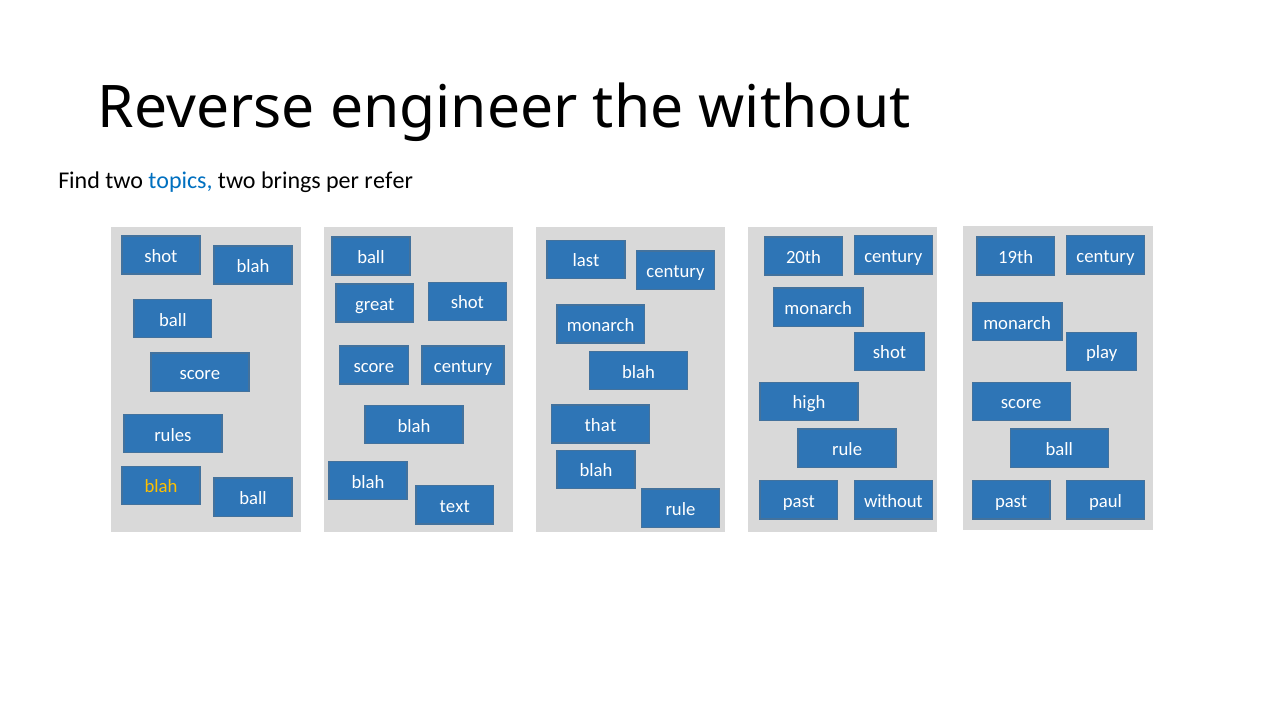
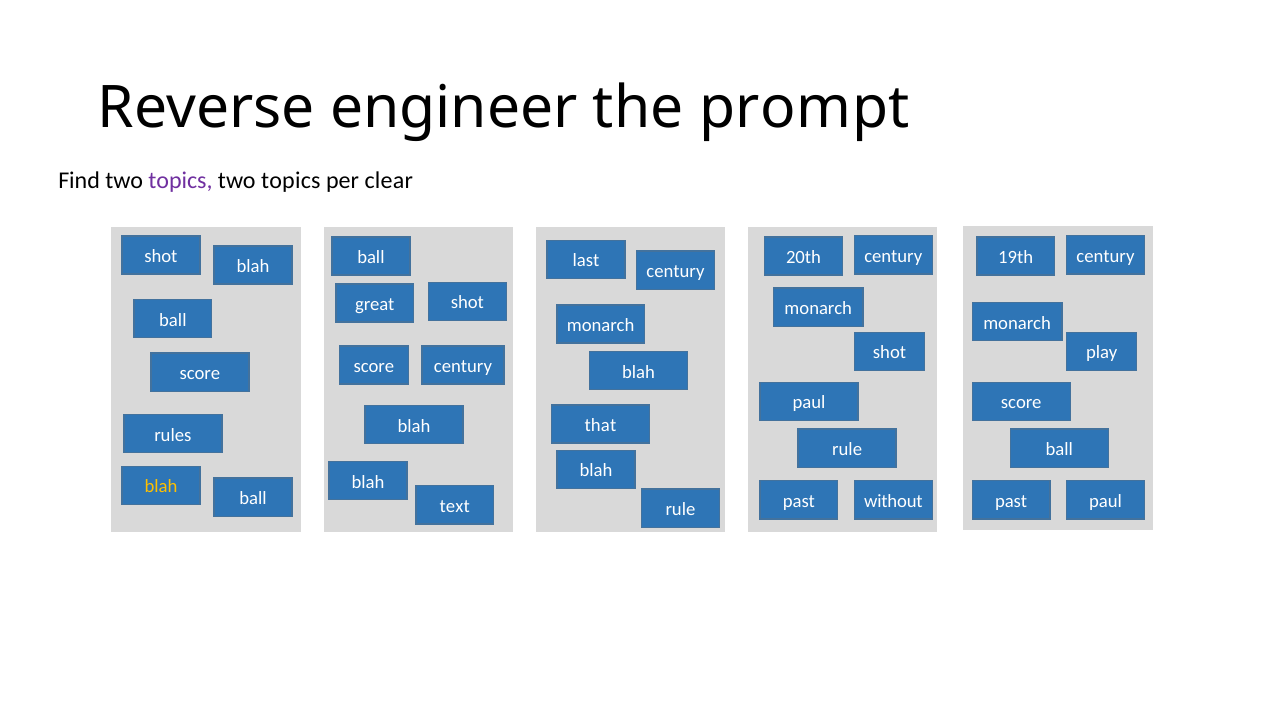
the without: without -> prompt
topics at (180, 180) colour: blue -> purple
brings at (291, 180): brings -> topics
refer: refer -> clear
high at (809, 403): high -> paul
